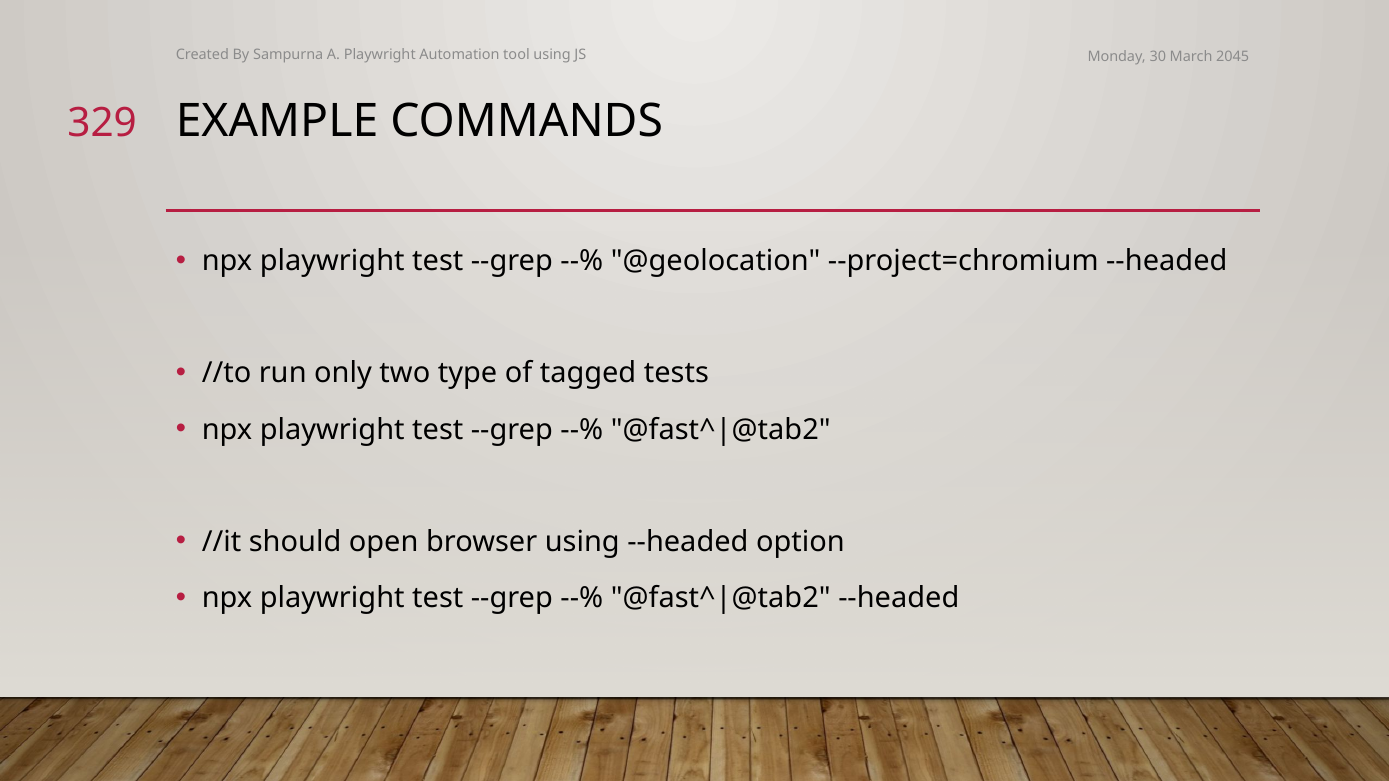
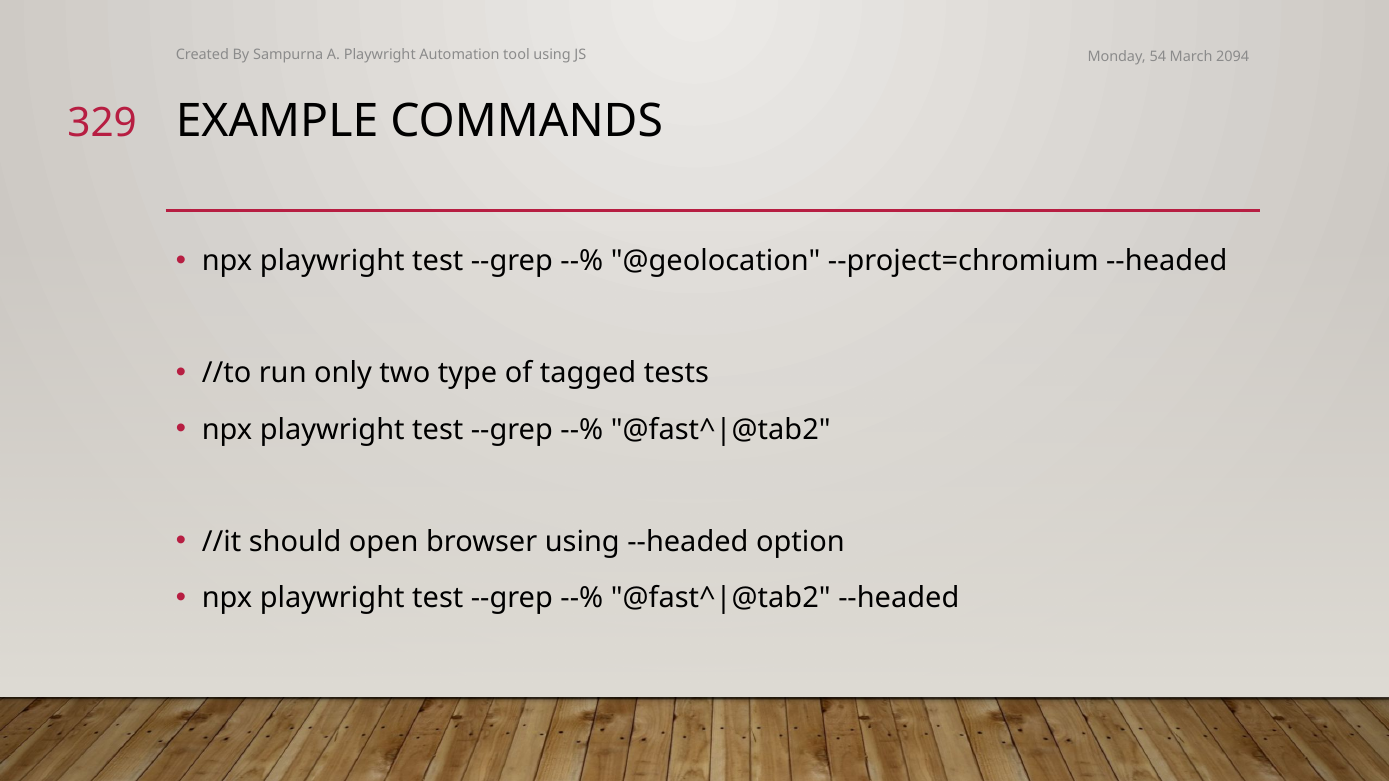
30: 30 -> 54
2045: 2045 -> 2094
